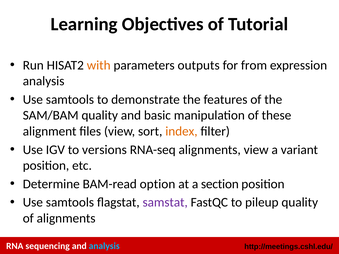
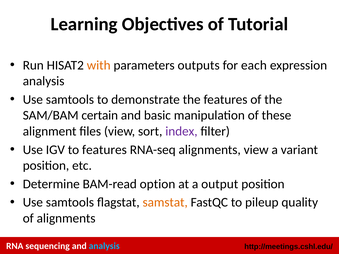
from: from -> each
SAM/BAM quality: quality -> certain
index colour: orange -> purple
to versions: versions -> features
section: section -> output
samstat colour: purple -> orange
